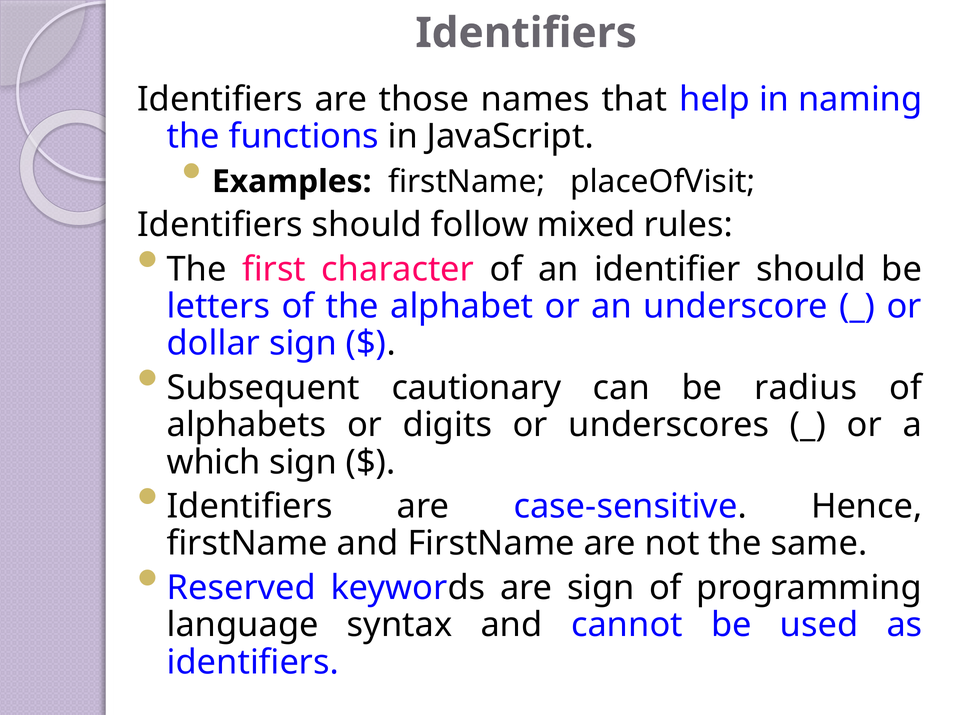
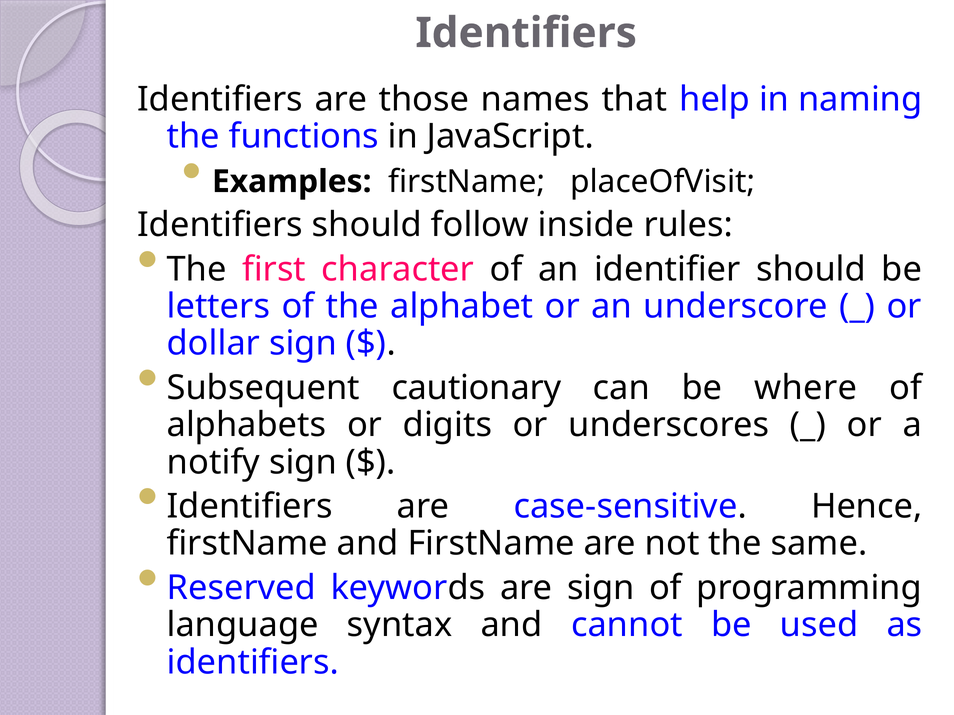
mixed: mixed -> inside
radius: radius -> where
which: which -> notify
